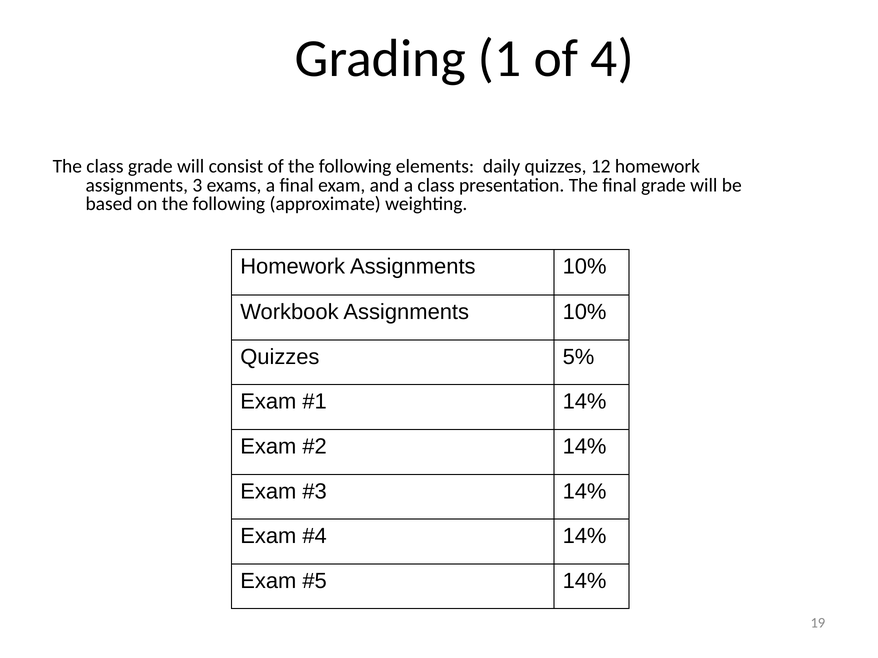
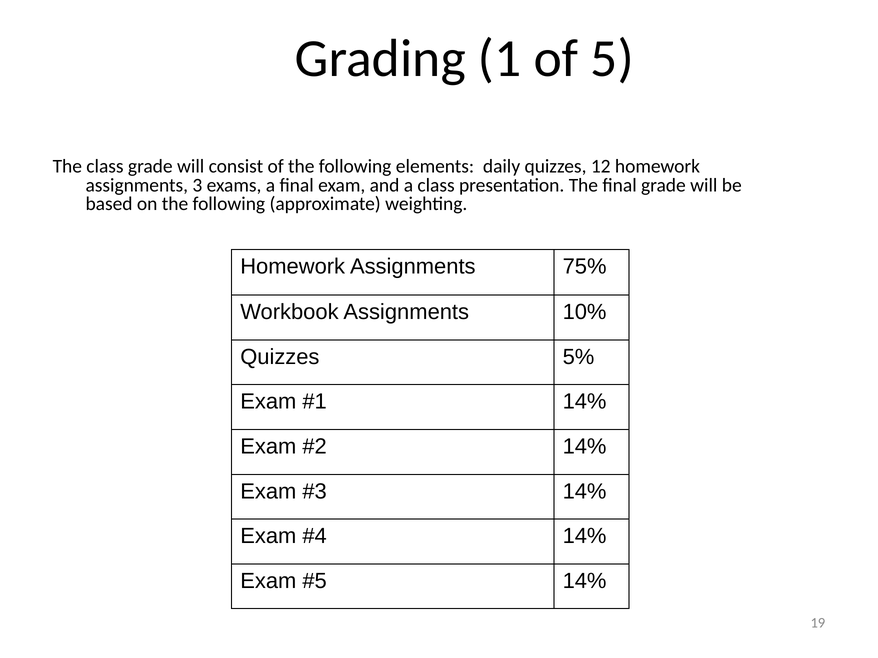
4: 4 -> 5
Homework Assignments 10%: 10% -> 75%
